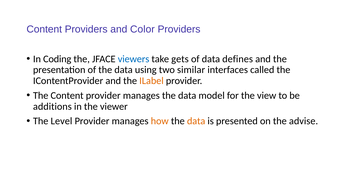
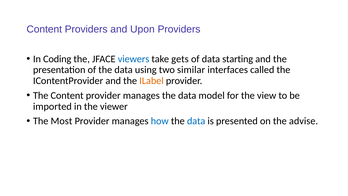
Color: Color -> Upon
defines: defines -> starting
additions: additions -> imported
Level: Level -> Most
how colour: orange -> blue
data at (196, 121) colour: orange -> blue
